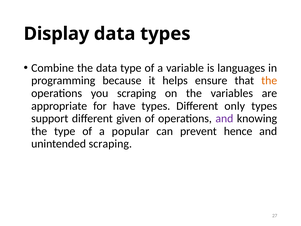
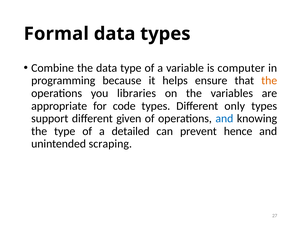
Display: Display -> Formal
languages: languages -> computer
you scraping: scraping -> libraries
have: have -> code
and at (224, 118) colour: purple -> blue
popular: popular -> detailed
